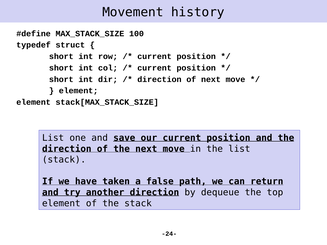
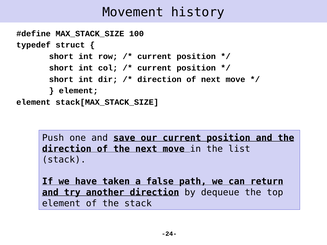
List at (53, 138): List -> Push
